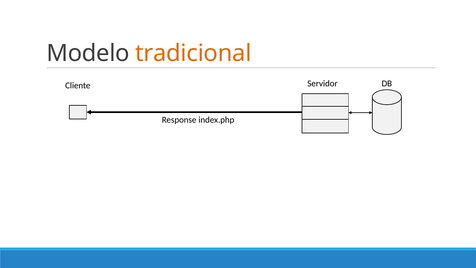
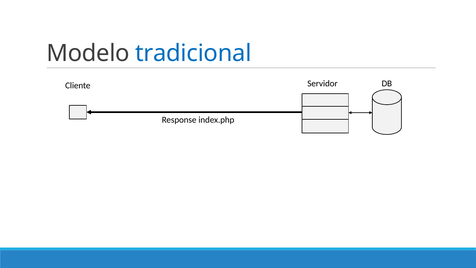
tradicional colour: orange -> blue
